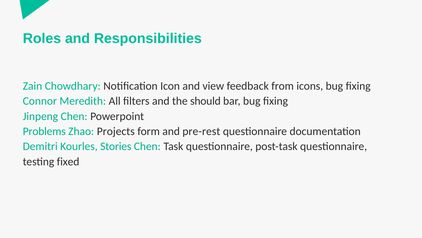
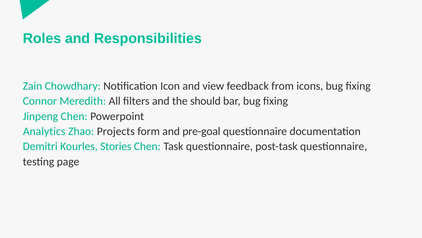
Problems: Problems -> Analytics
pre-rest: pre-rest -> pre-goal
fixed: fixed -> page
